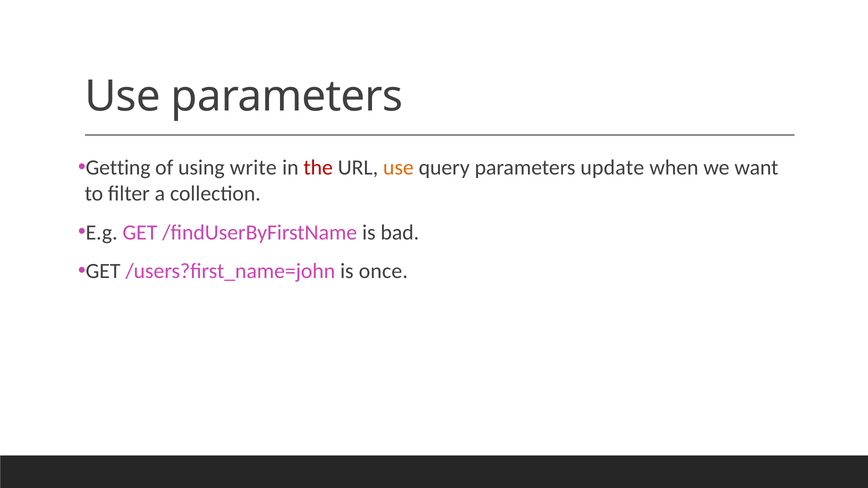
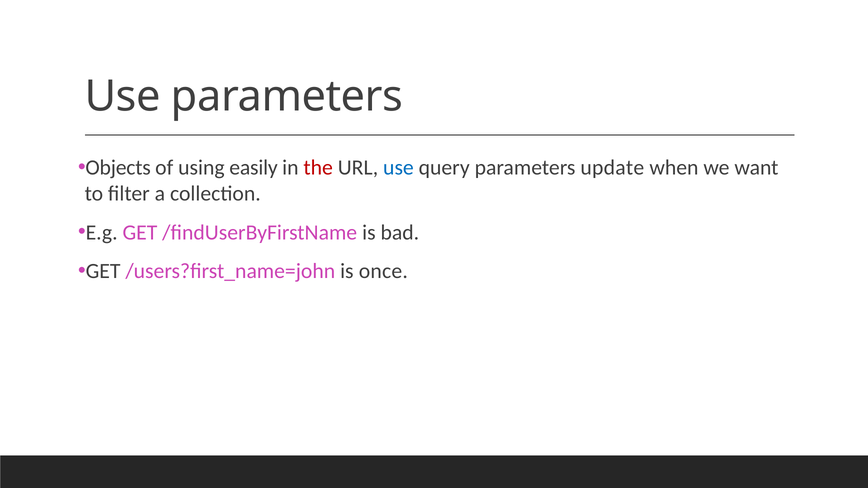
Getting: Getting -> Objects
write: write -> easily
use at (398, 168) colour: orange -> blue
